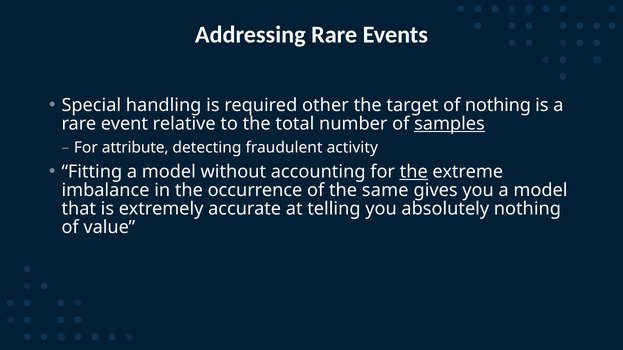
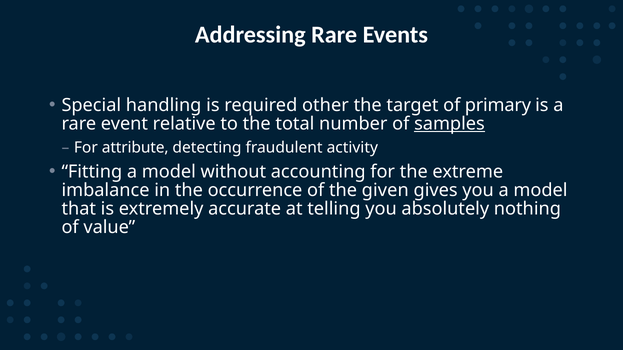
of nothing: nothing -> primary
the at (414, 172) underline: present -> none
same: same -> given
